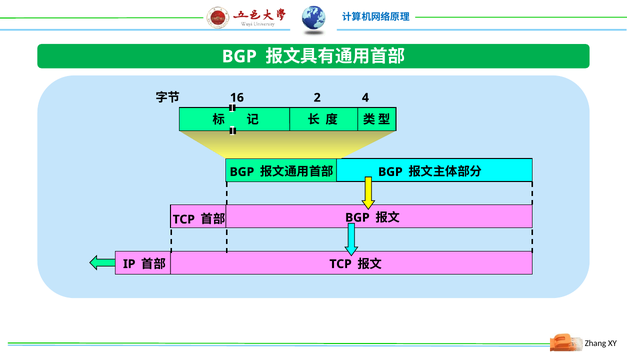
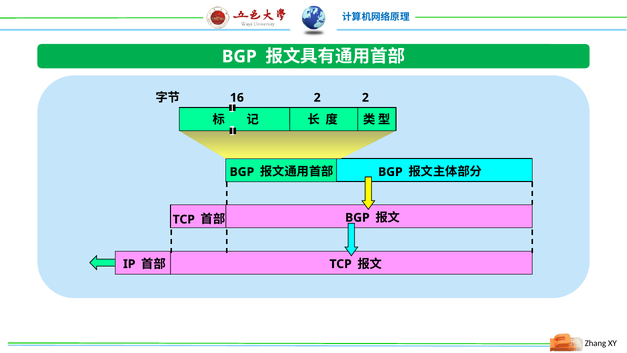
2 4: 4 -> 2
